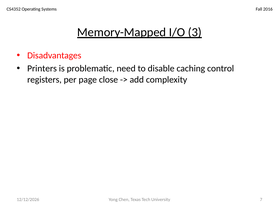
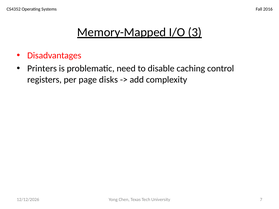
close: close -> disks
